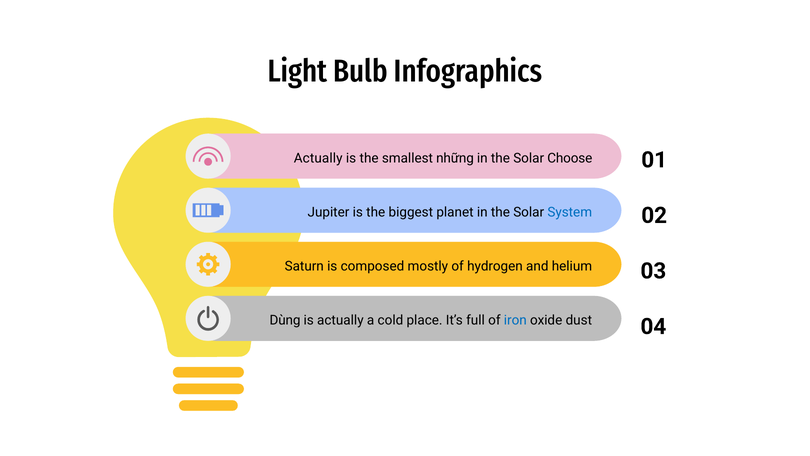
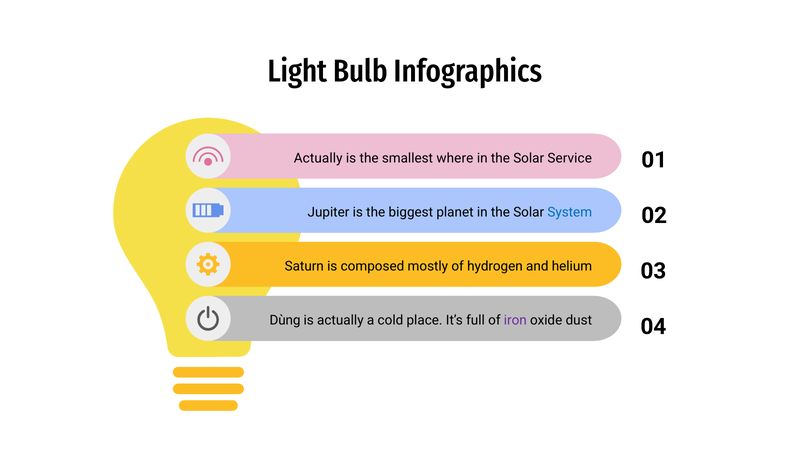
những: những -> where
Choose: Choose -> Service
iron colour: blue -> purple
